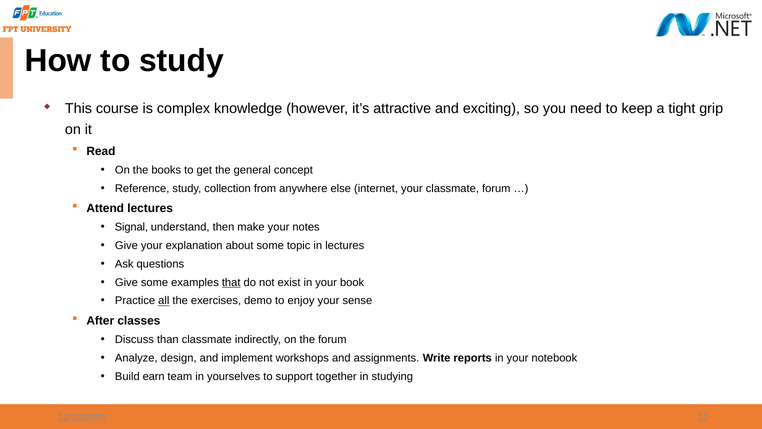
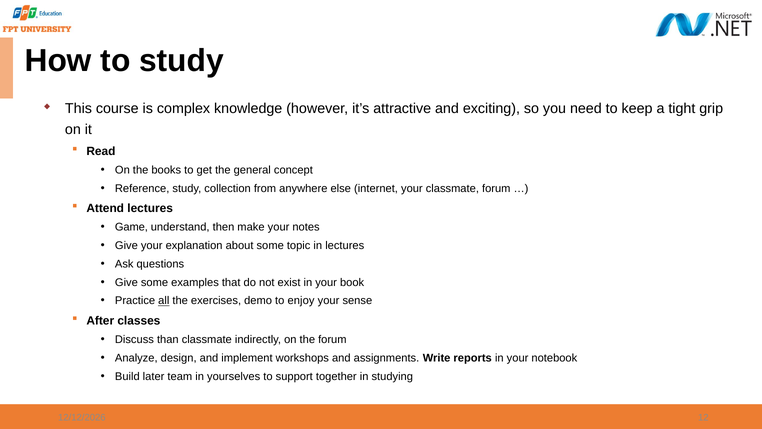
Signal: Signal -> Game
that underline: present -> none
earn: earn -> later
